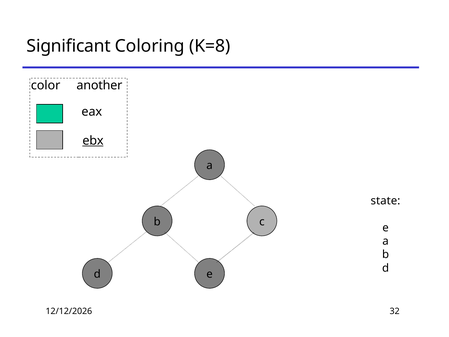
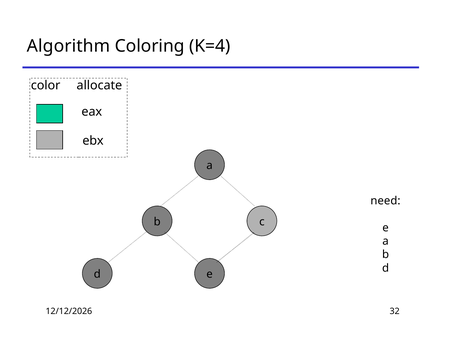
Significant: Significant -> Algorithm
K=8: K=8 -> K=4
another: another -> allocate
ebx underline: present -> none
state: state -> need
